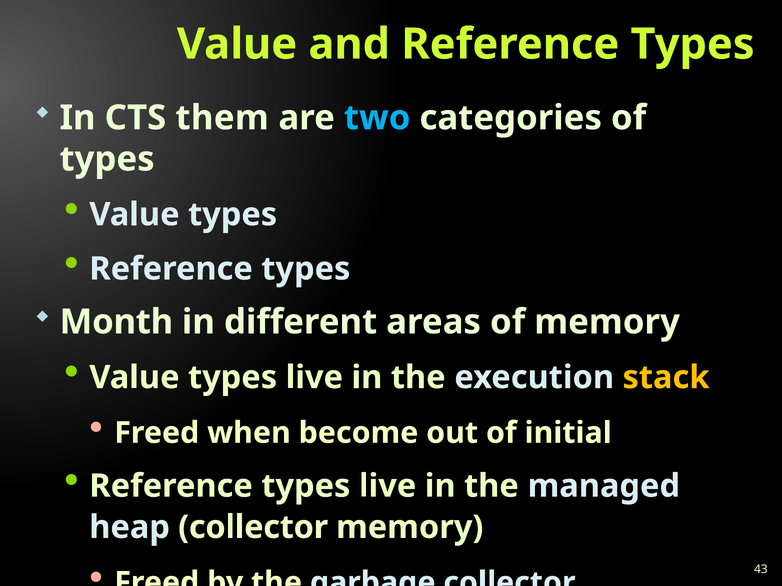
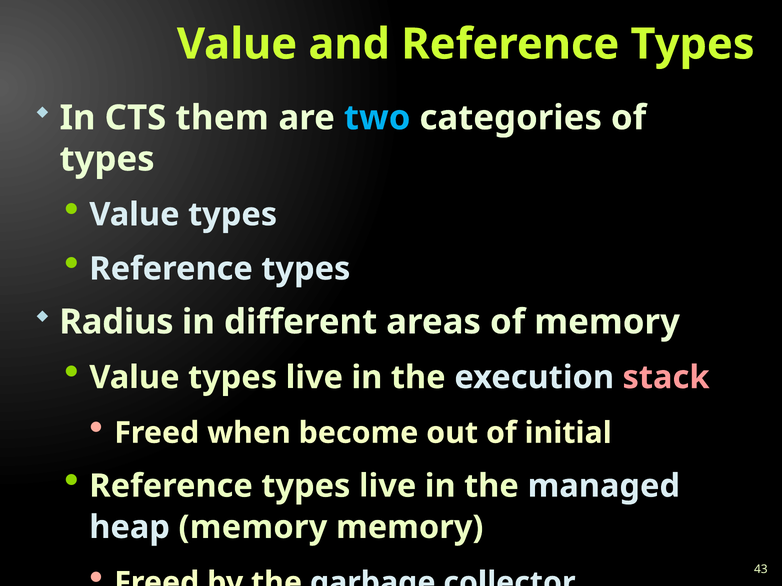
Month: Month -> Radius
stack colour: yellow -> pink
heap collector: collector -> memory
